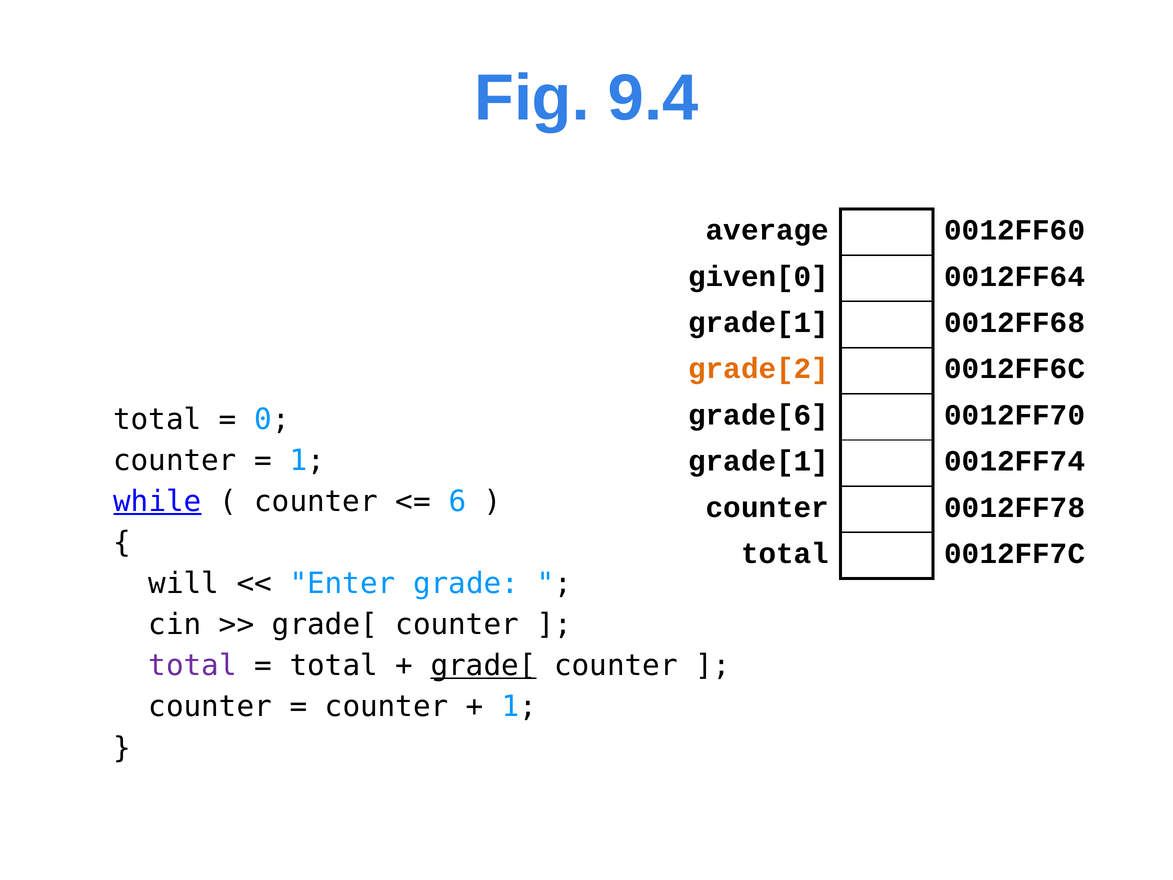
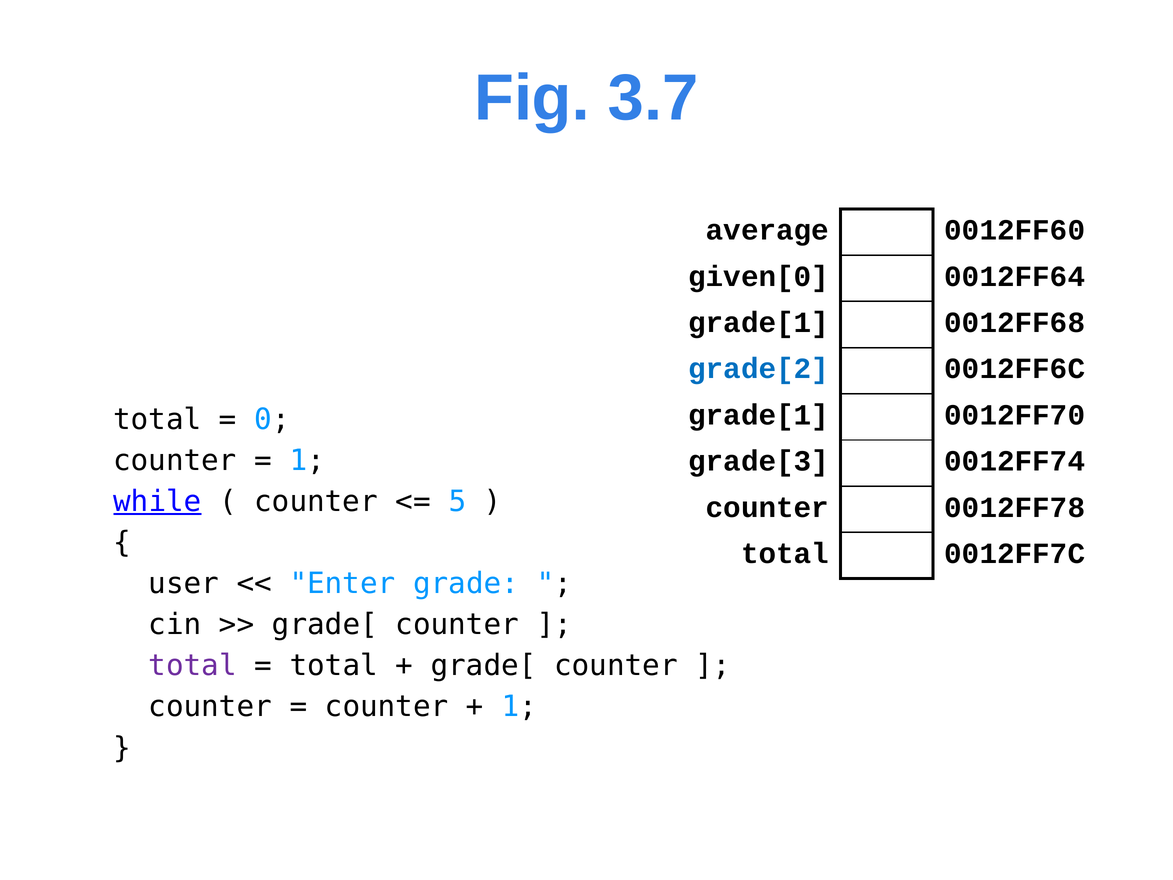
9.4: 9.4 -> 3.7
grade[2 colour: orange -> blue
grade[6 at (759, 415): grade[6 -> grade[1
grade[1 at (759, 461): grade[1 -> grade[3
6: 6 -> 5
will: will -> user
grade[ at (484, 666) underline: present -> none
